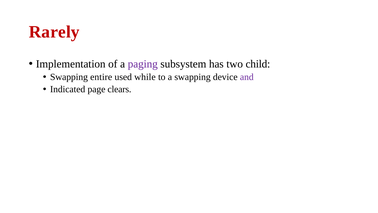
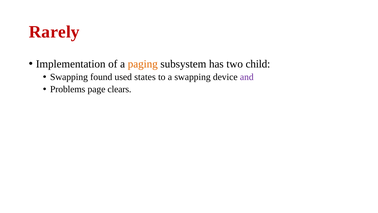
paging colour: purple -> orange
entire: entire -> found
while: while -> states
Indicated: Indicated -> Problems
